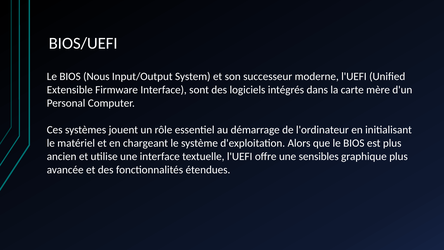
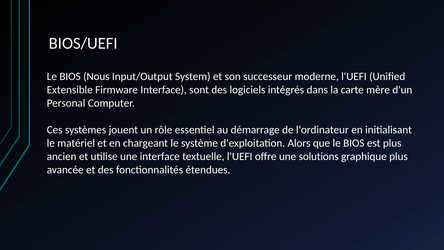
sensibles: sensibles -> solutions
